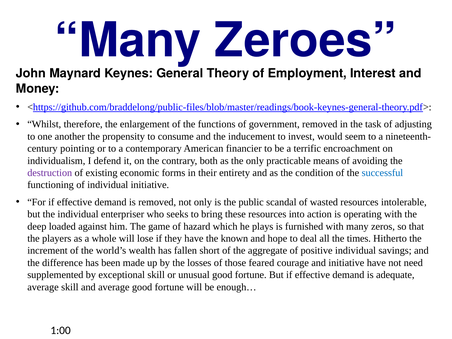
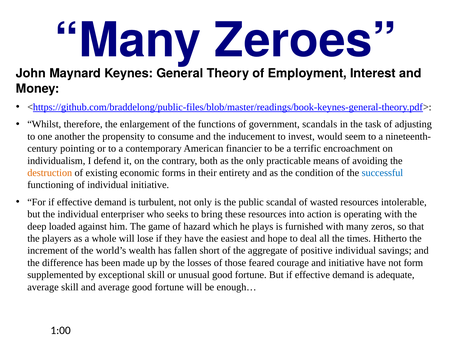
government removed: removed -> scandals
destruction colour: purple -> orange
is removed: removed -> turbulent
known: known -> easiest
need: need -> form
